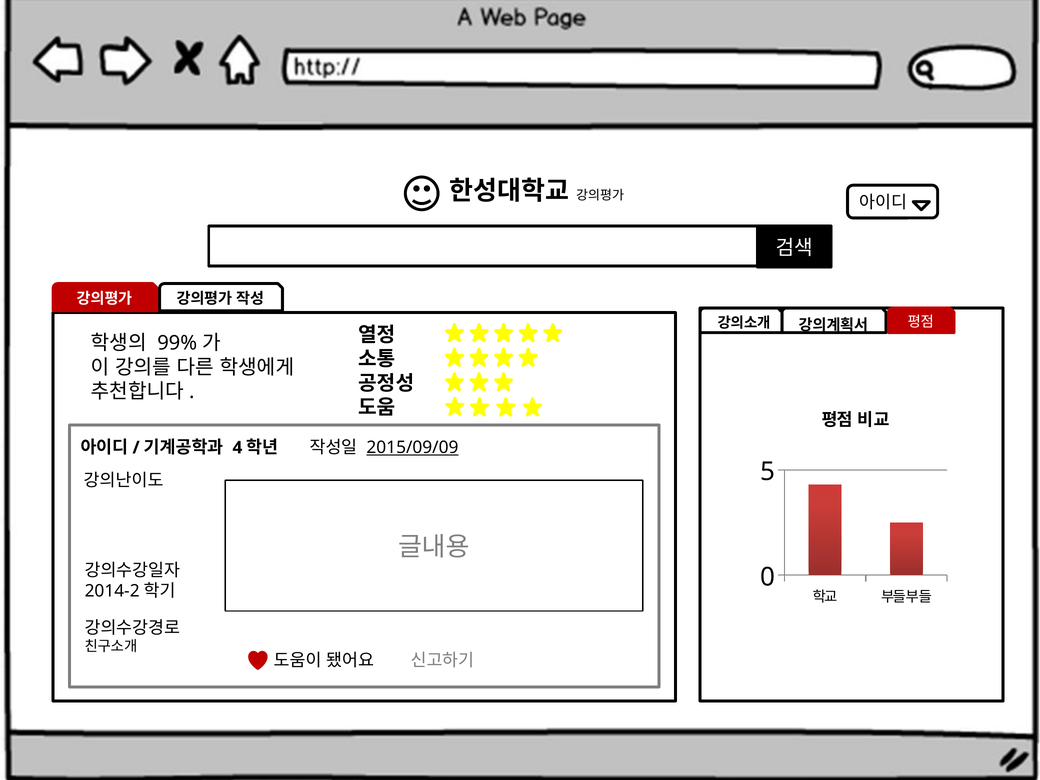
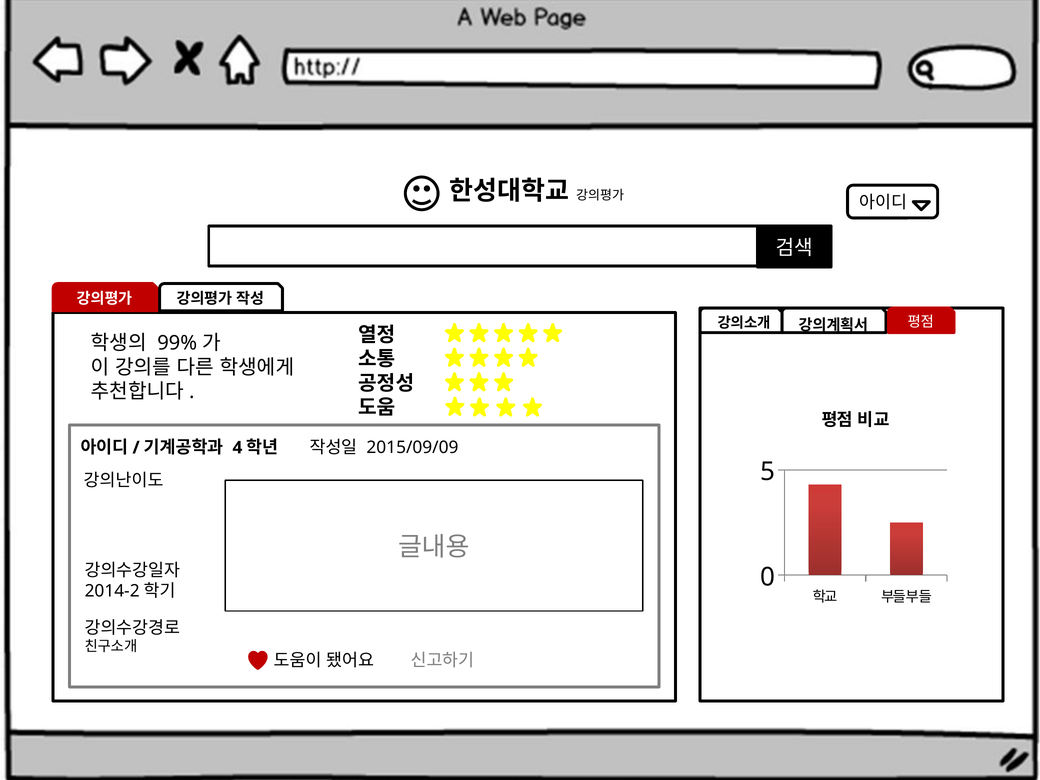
2015/09/09 underline: present -> none
